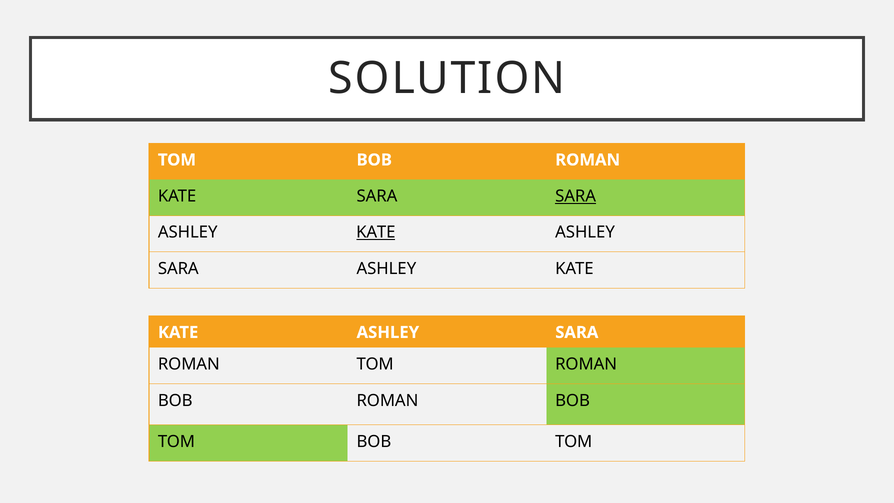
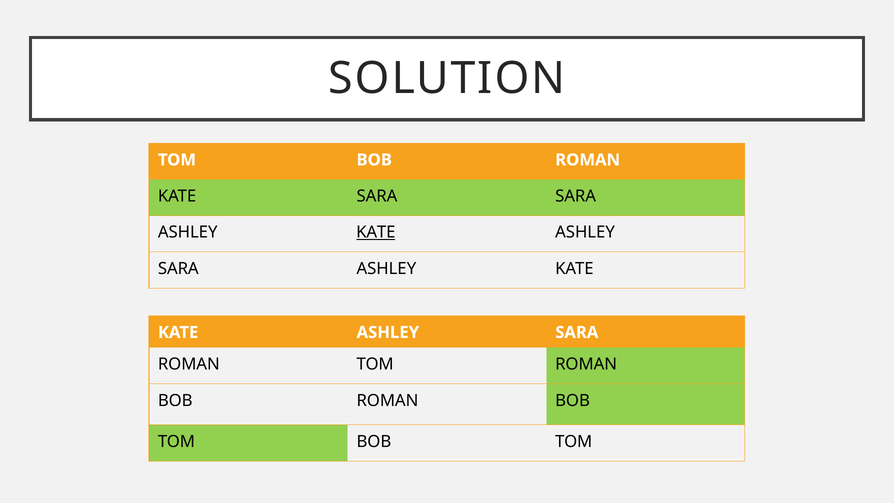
SARA at (576, 196) underline: present -> none
